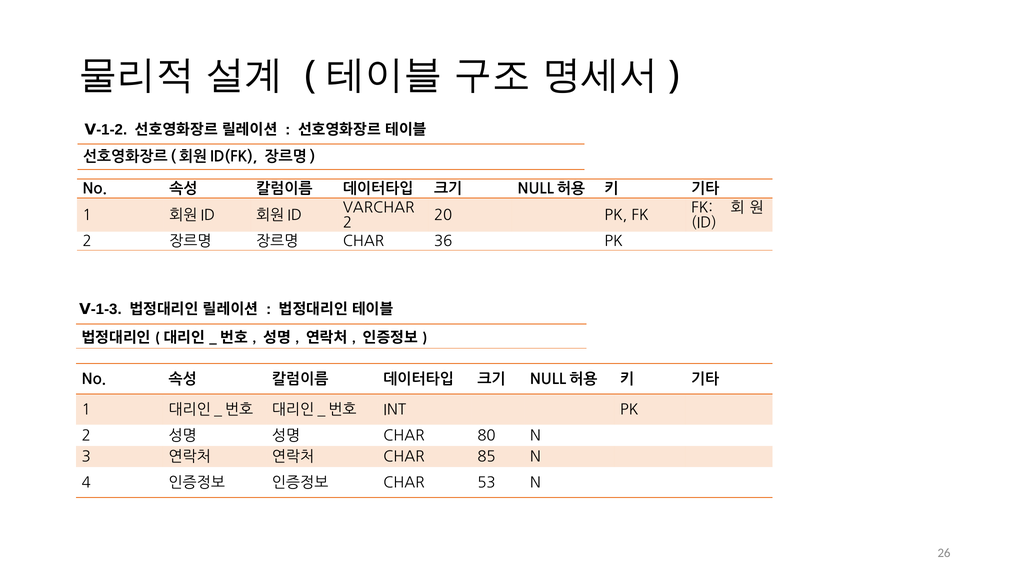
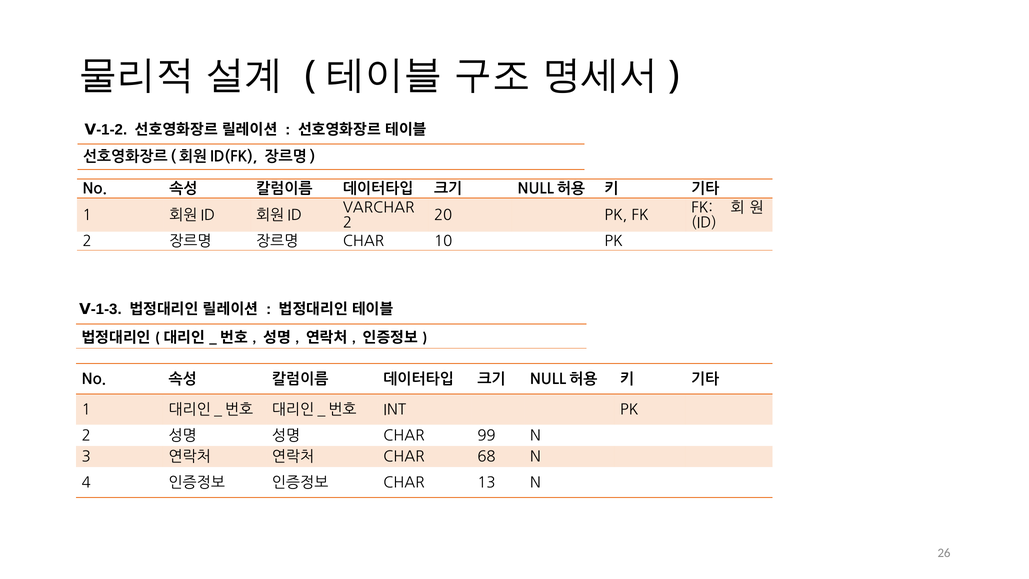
36: 36 -> 10
80: 80 -> 99
85: 85 -> 68
53: 53 -> 13
